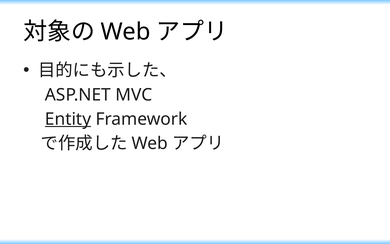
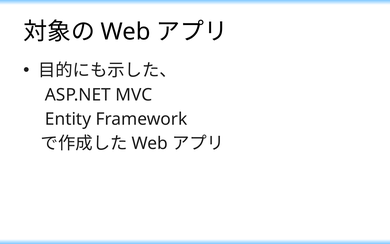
Entity underline: present -> none
